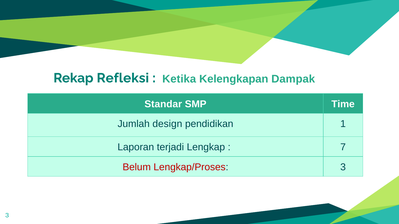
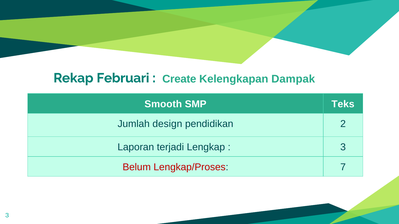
Refleksi: Refleksi -> Februari
Ketika: Ketika -> Create
Standar: Standar -> Smooth
Time: Time -> Teks
1: 1 -> 2
7 at (343, 147): 7 -> 3
Lengkap/Proses 3: 3 -> 7
